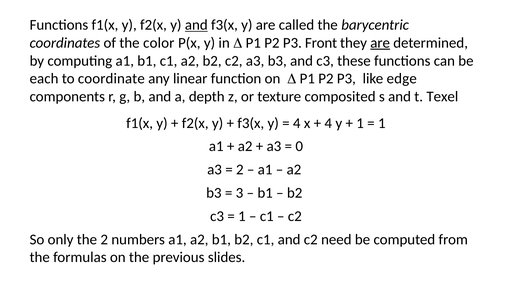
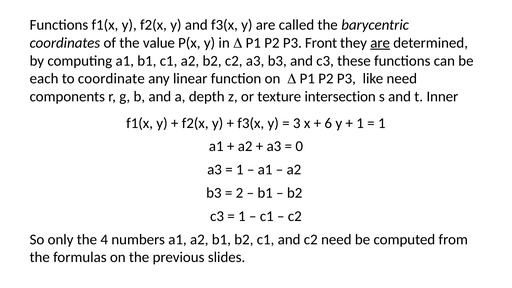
and at (196, 25) underline: present -> none
color: color -> value
like edge: edge -> need
composited: composited -> intersection
Texel: Texel -> Inner
4 at (297, 123): 4 -> 3
4 at (328, 123): 4 -> 6
2 at (240, 170): 2 -> 1
3: 3 -> 2
the 2: 2 -> 4
